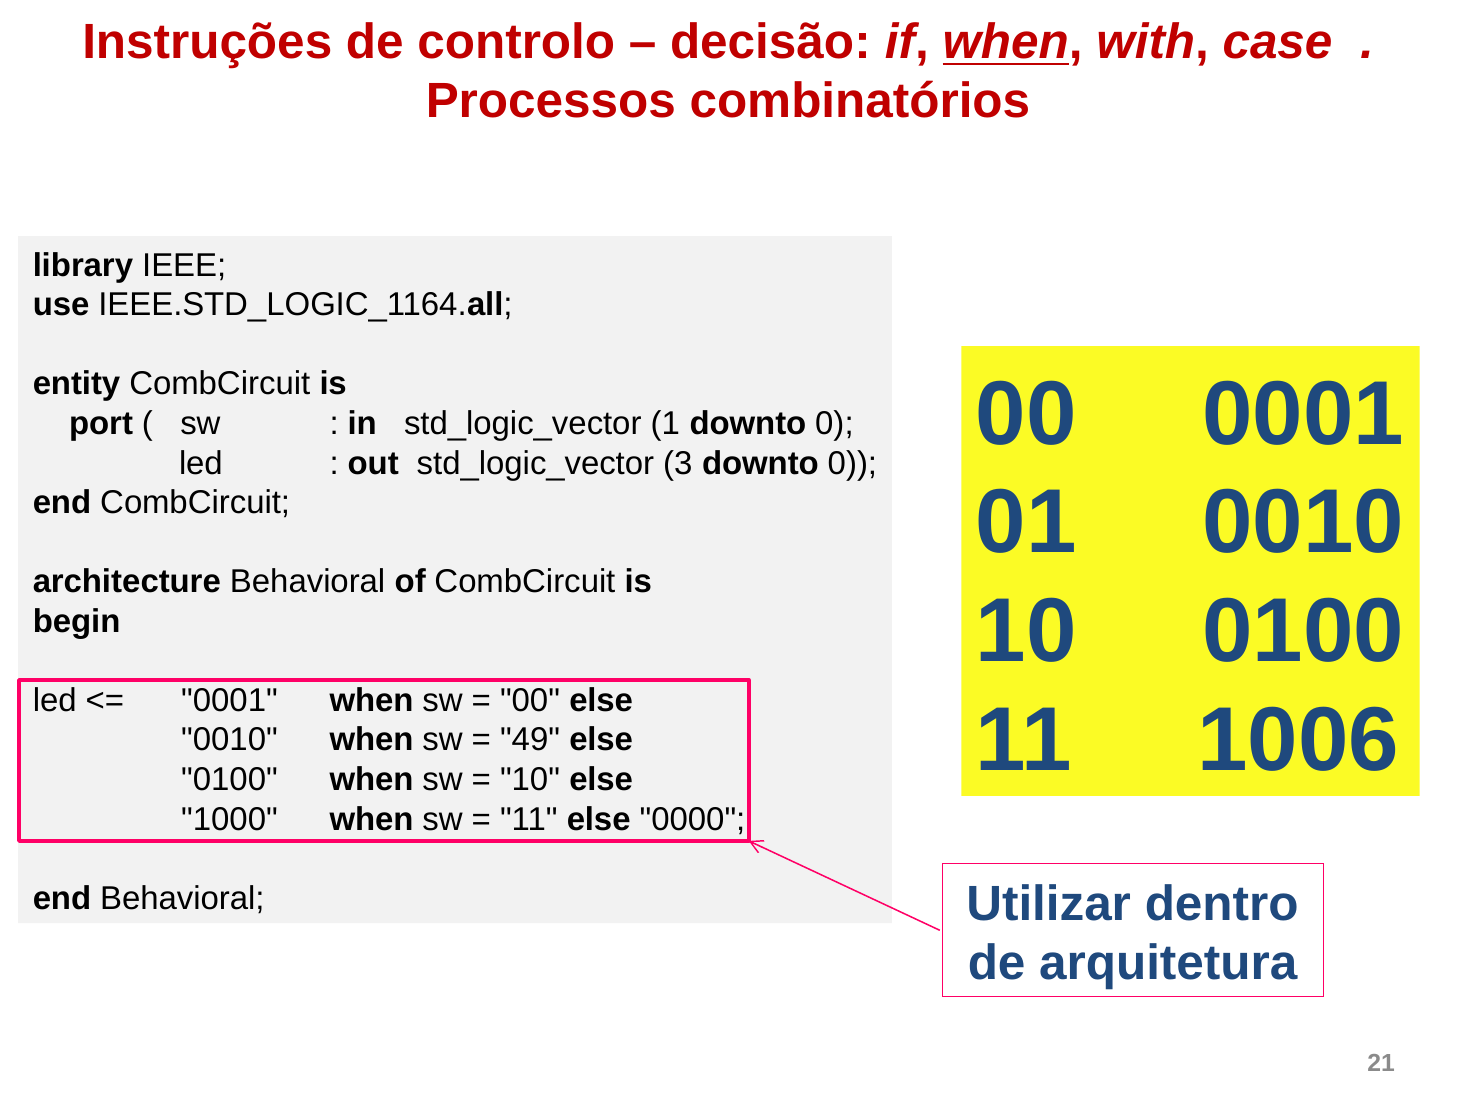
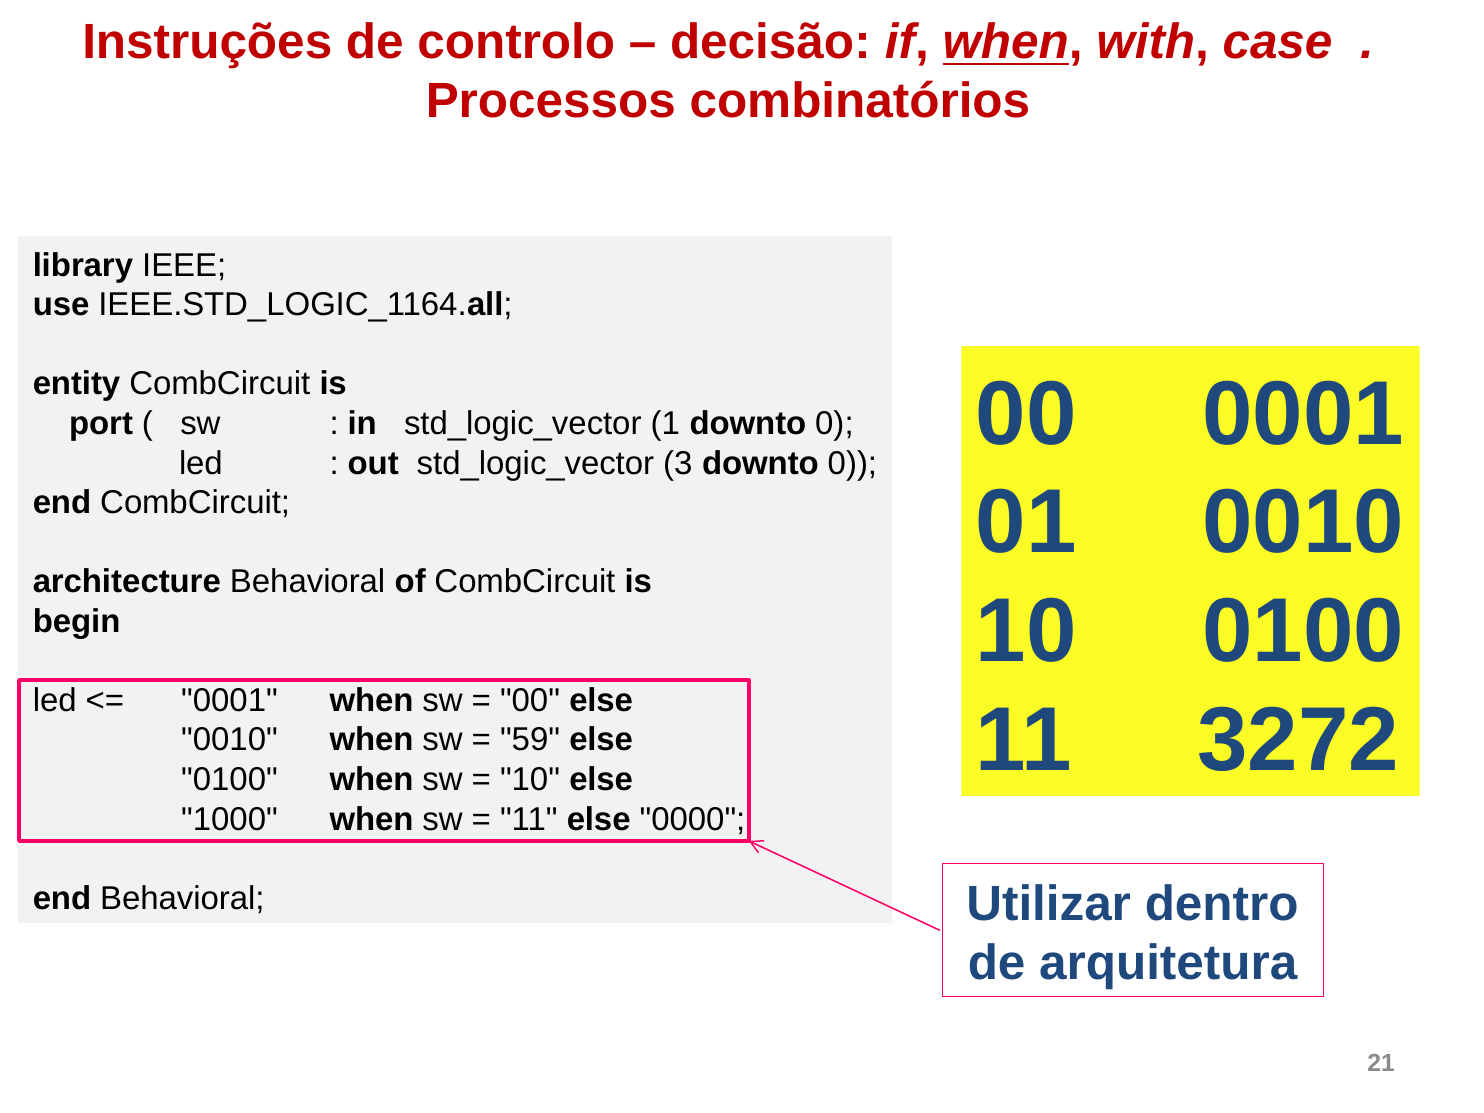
1006: 1006 -> 3272
49: 49 -> 59
